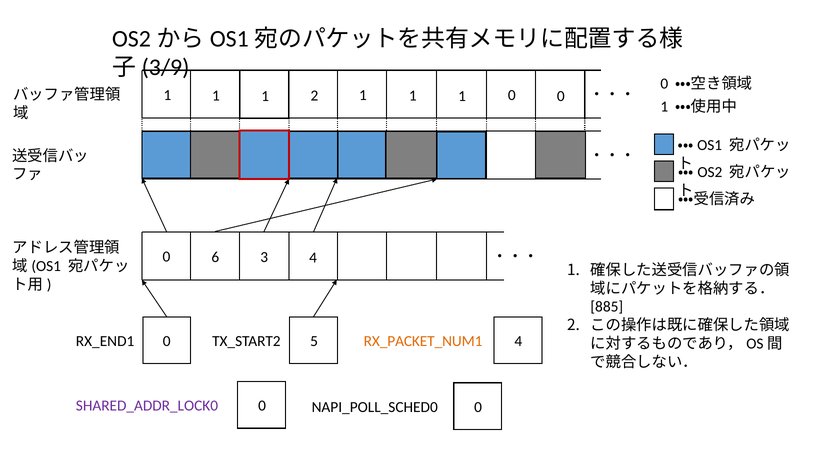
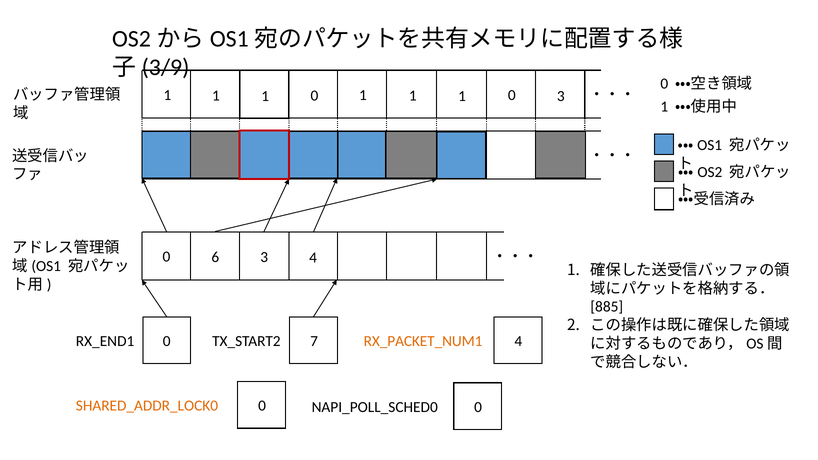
2 at (314, 96): 2 -> 0
1 0 0: 0 -> 3
5: 5 -> 7
SHARED_ADDR_LOCK0 colour: purple -> orange
